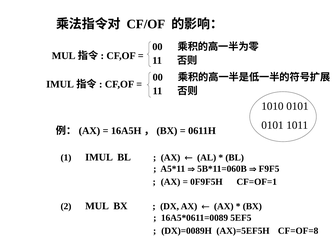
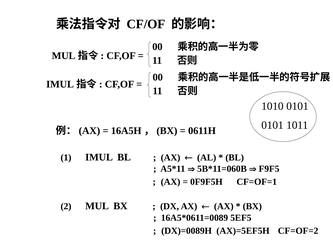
CF=OF=8: CF=OF=8 -> CF=OF=2
